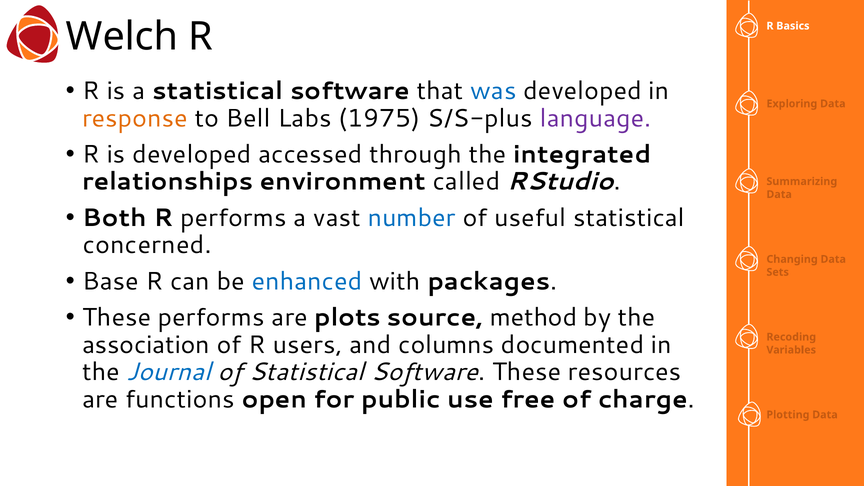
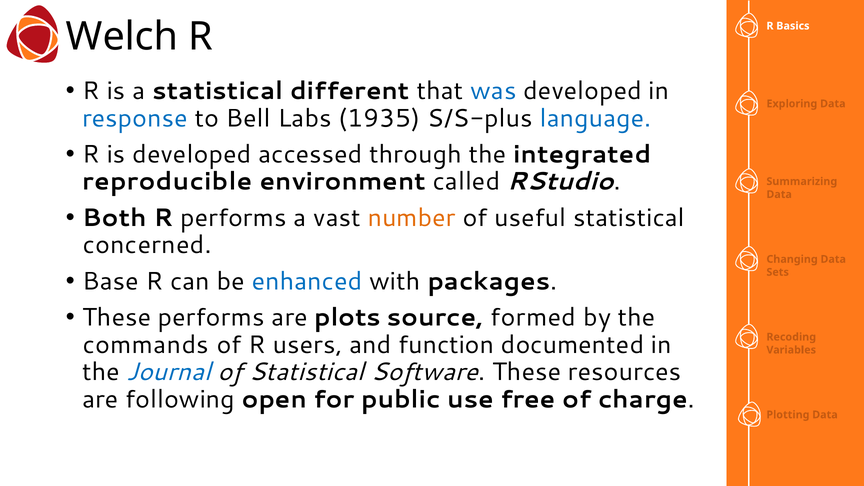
a statistical software: software -> different
response colour: orange -> blue
1975: 1975 -> 1935
language colour: purple -> blue
relationships: relationships -> reproducible
number colour: blue -> orange
method: method -> formed
association: association -> commands
columns: columns -> function
functions: functions -> following
